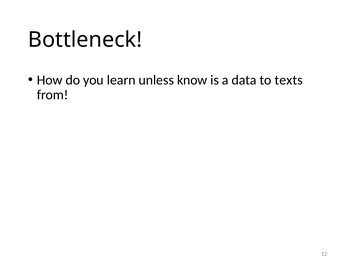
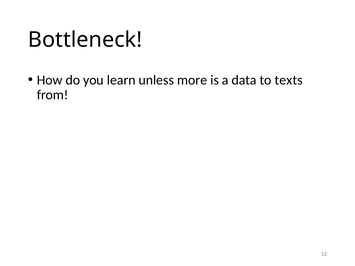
know: know -> more
